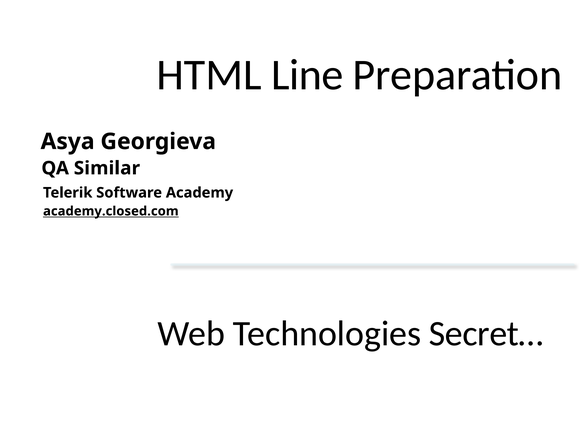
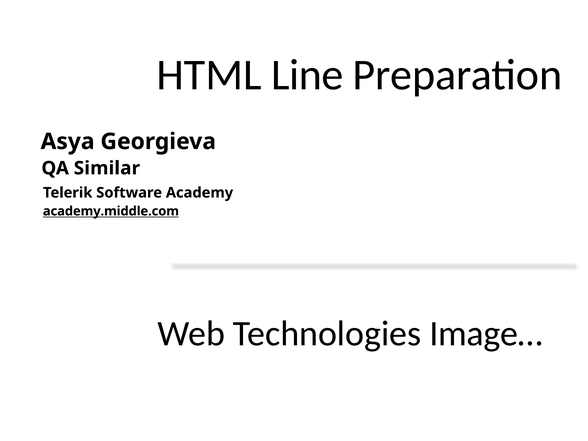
academy.closed.com: academy.closed.com -> academy.middle.com
Secret…: Secret… -> Image…
